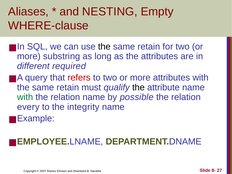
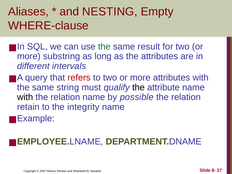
the at (104, 47) colour: black -> green
retain at (149, 47): retain -> result
required: required -> intervals
retain at (68, 87): retain -> string
with at (25, 97) colour: green -> black
every: every -> retain
